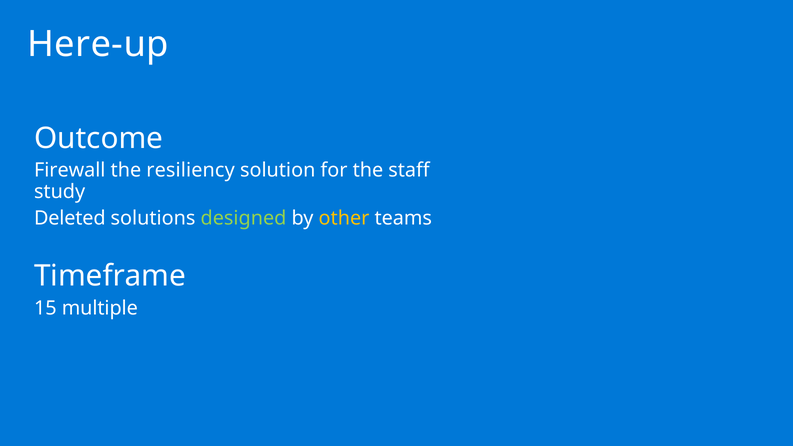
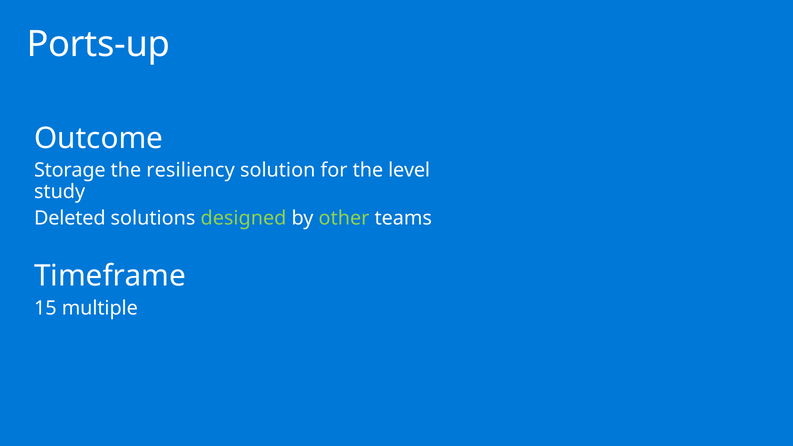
Here-up: Here-up -> Ports-up
Firewall: Firewall -> Storage
staff: staff -> level
other colour: yellow -> light green
